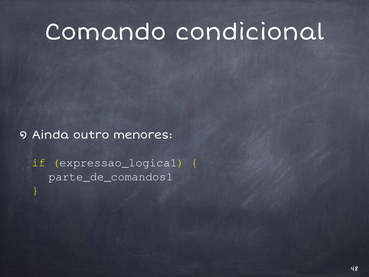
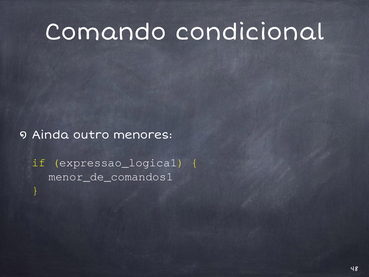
parte_de_comandos1: parte_de_comandos1 -> menor_de_comandos1
